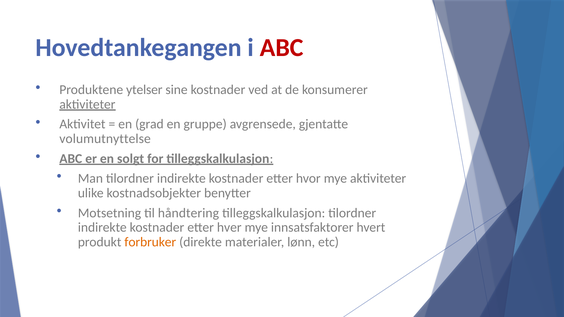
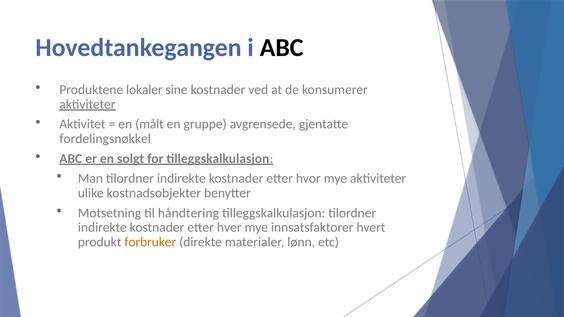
ABC at (282, 48) colour: red -> black
ytelser: ytelser -> lokaler
grad: grad -> målt
volumutnyttelse: volumutnyttelse -> fordelingsnøkkel
